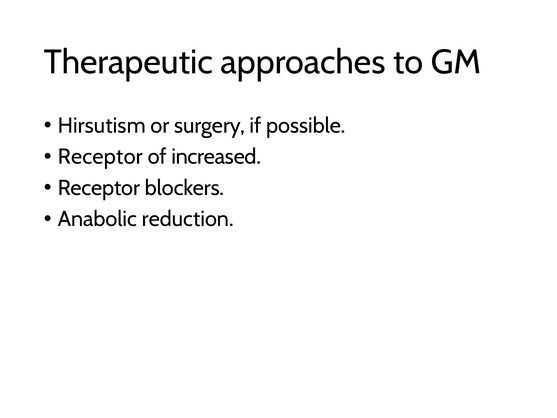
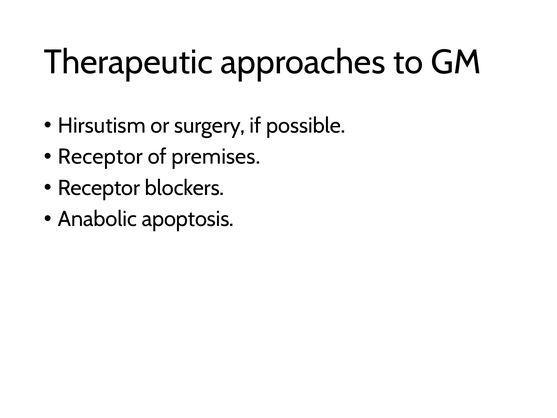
increased: increased -> premises
reduction: reduction -> apoptosis
